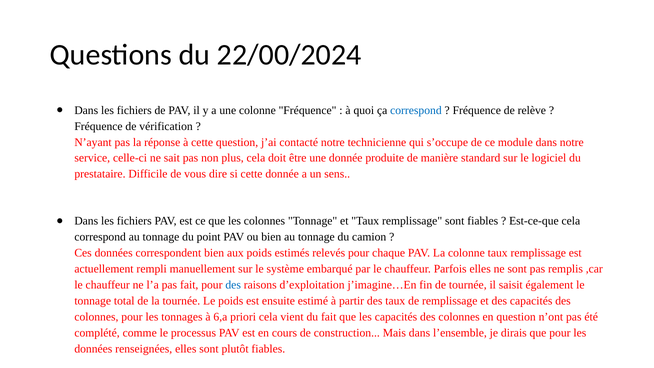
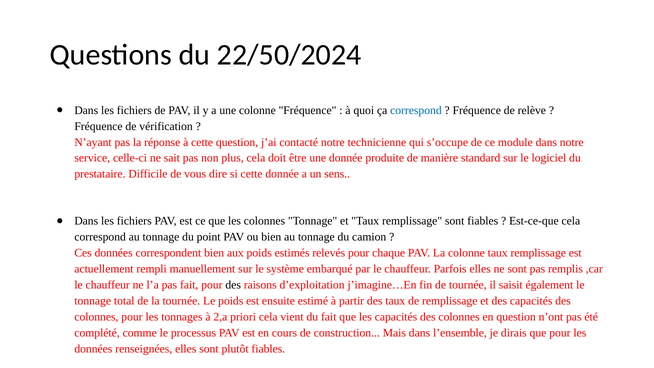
22/00/2024: 22/00/2024 -> 22/50/2024
des at (233, 285) colour: blue -> black
6,a: 6,a -> 2,a
